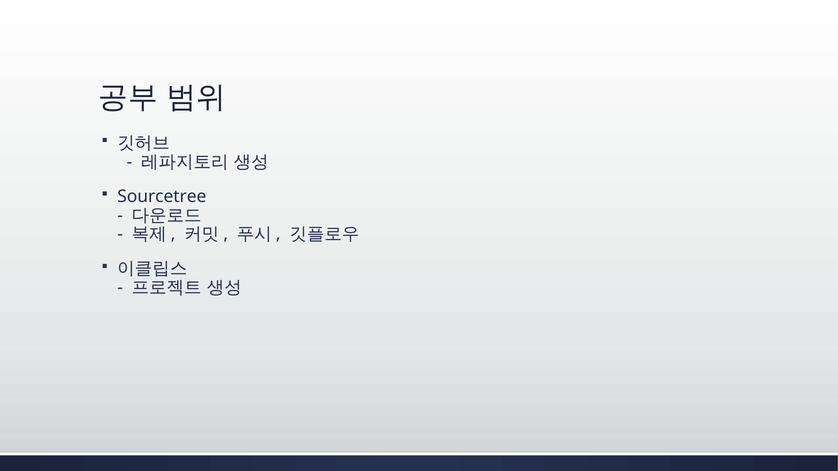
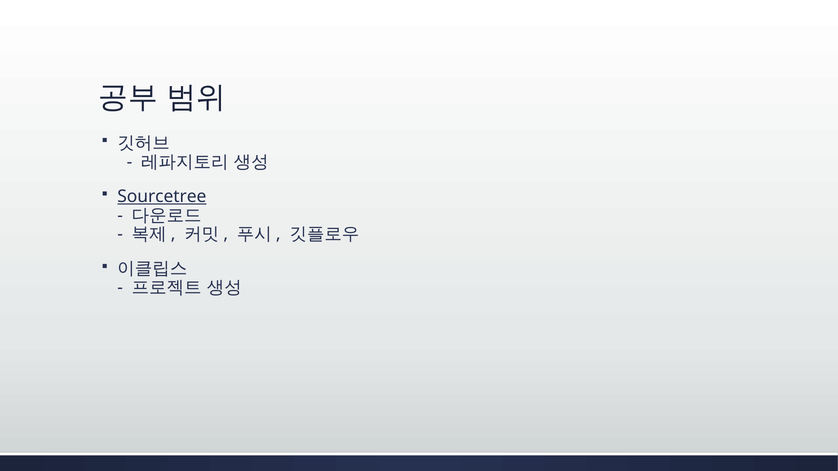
Sourcetree underline: none -> present
